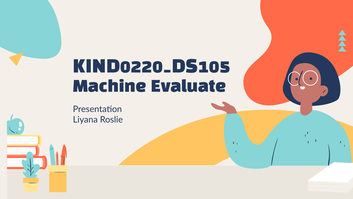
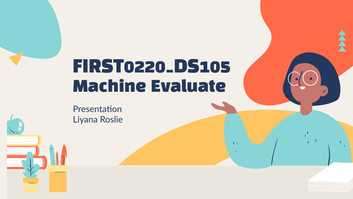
KIND0220_DS105: KIND0220_DS105 -> FIRST0220_DS105
